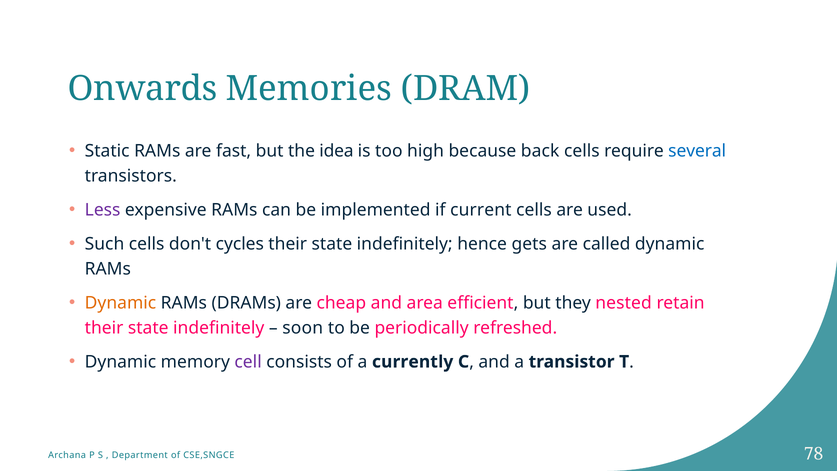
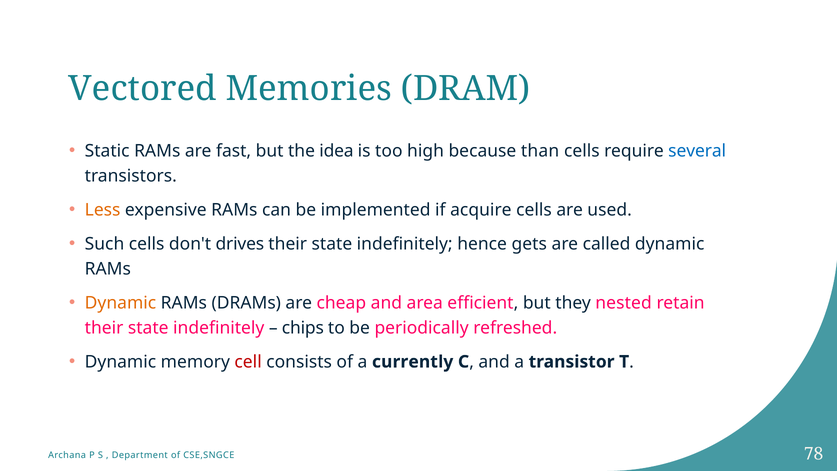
Onwards: Onwards -> Vectored
back: back -> than
Less colour: purple -> orange
current: current -> acquire
cycles: cycles -> drives
soon: soon -> chips
cell colour: purple -> red
